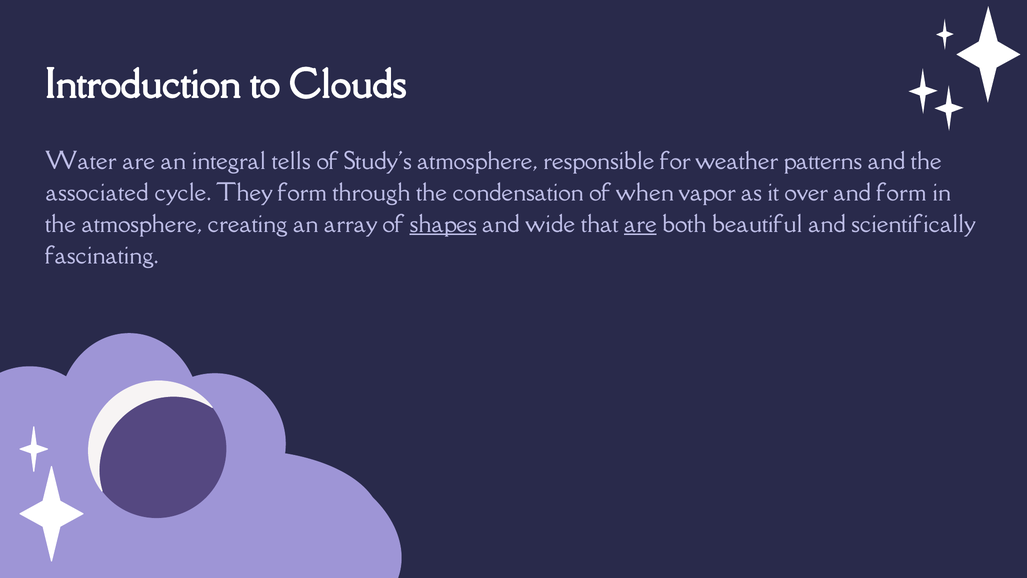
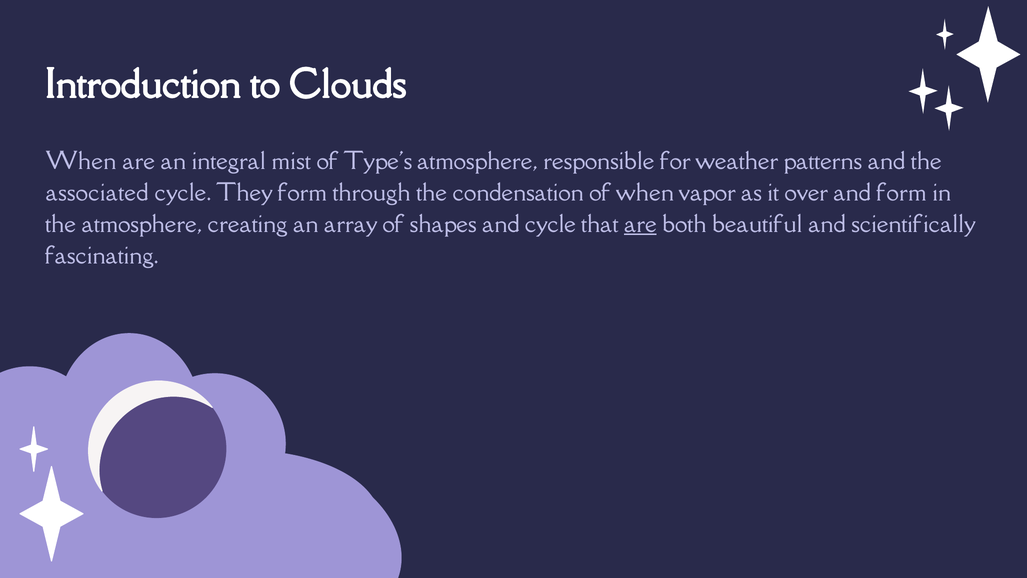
Water at (81, 161): Water -> When
tells: tells -> mist
Study's: Study's -> Type's
shapes underline: present -> none
and wide: wide -> cycle
